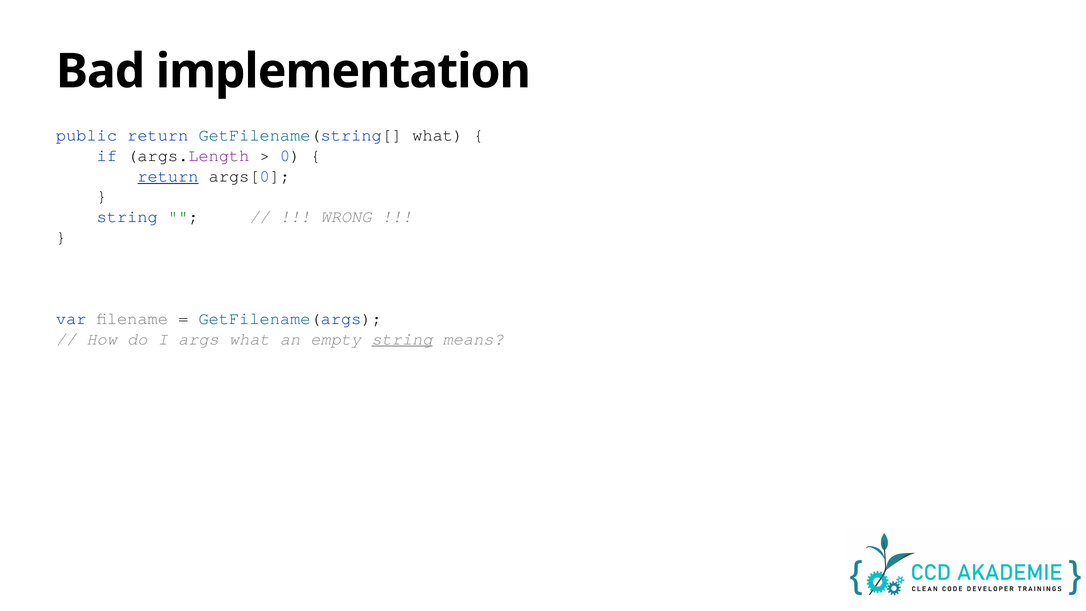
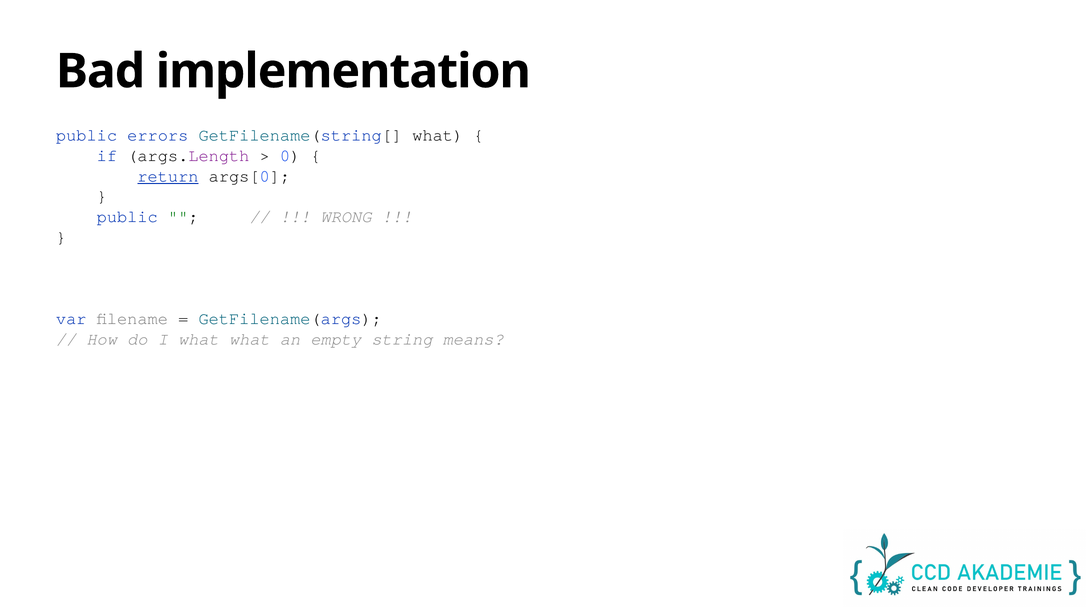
public return: return -> errors
string at (127, 217): string -> public
I args: args -> what
string at (402, 339) underline: present -> none
